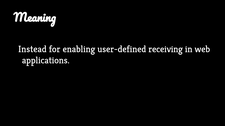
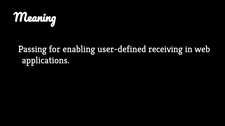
Instead: Instead -> Passing
